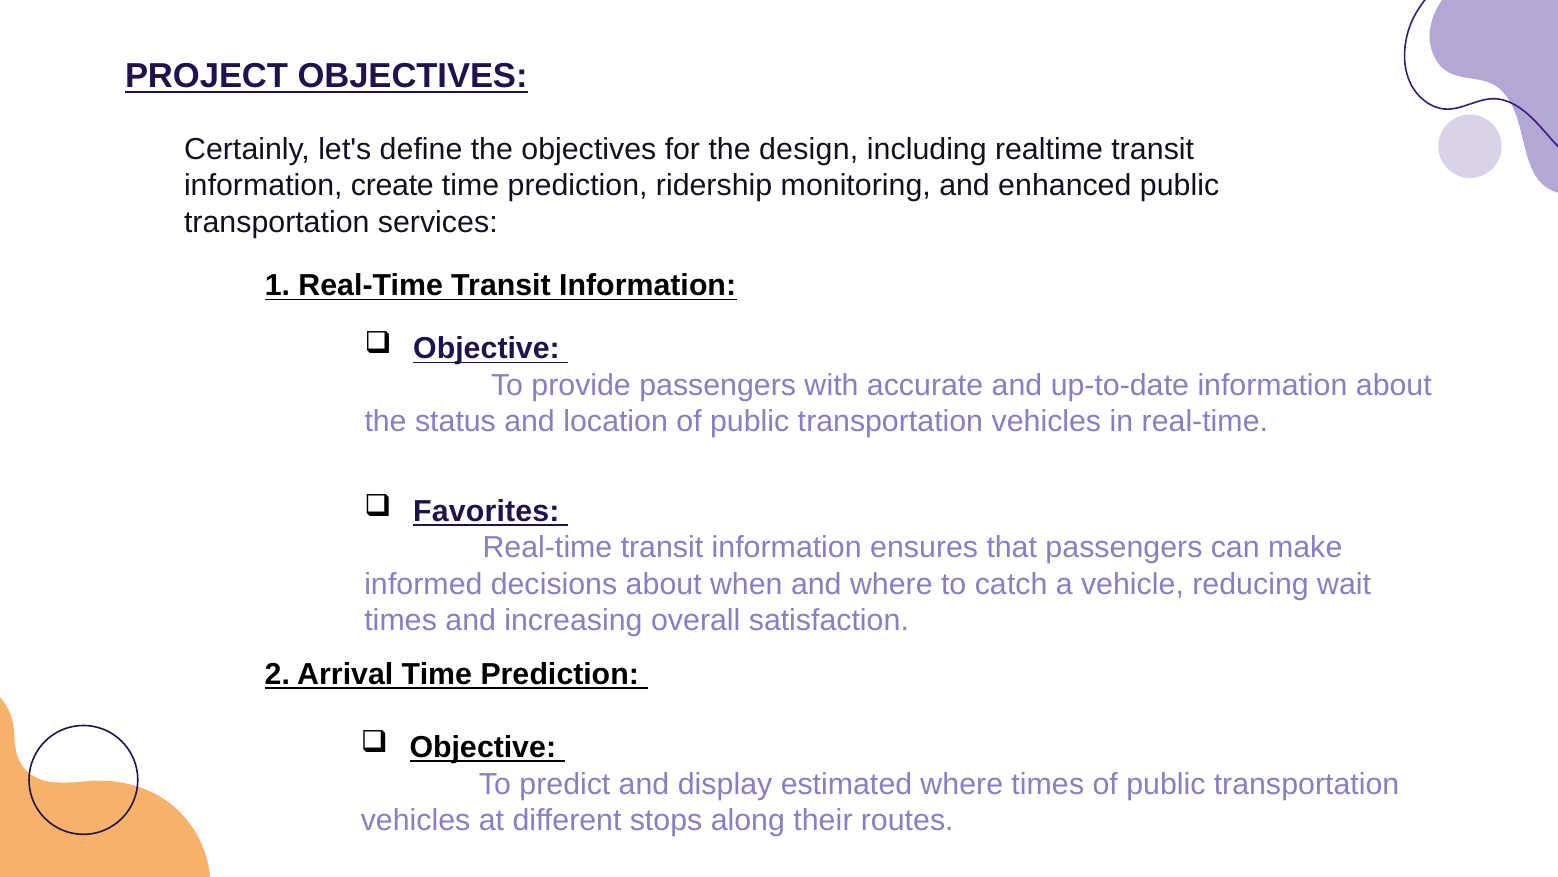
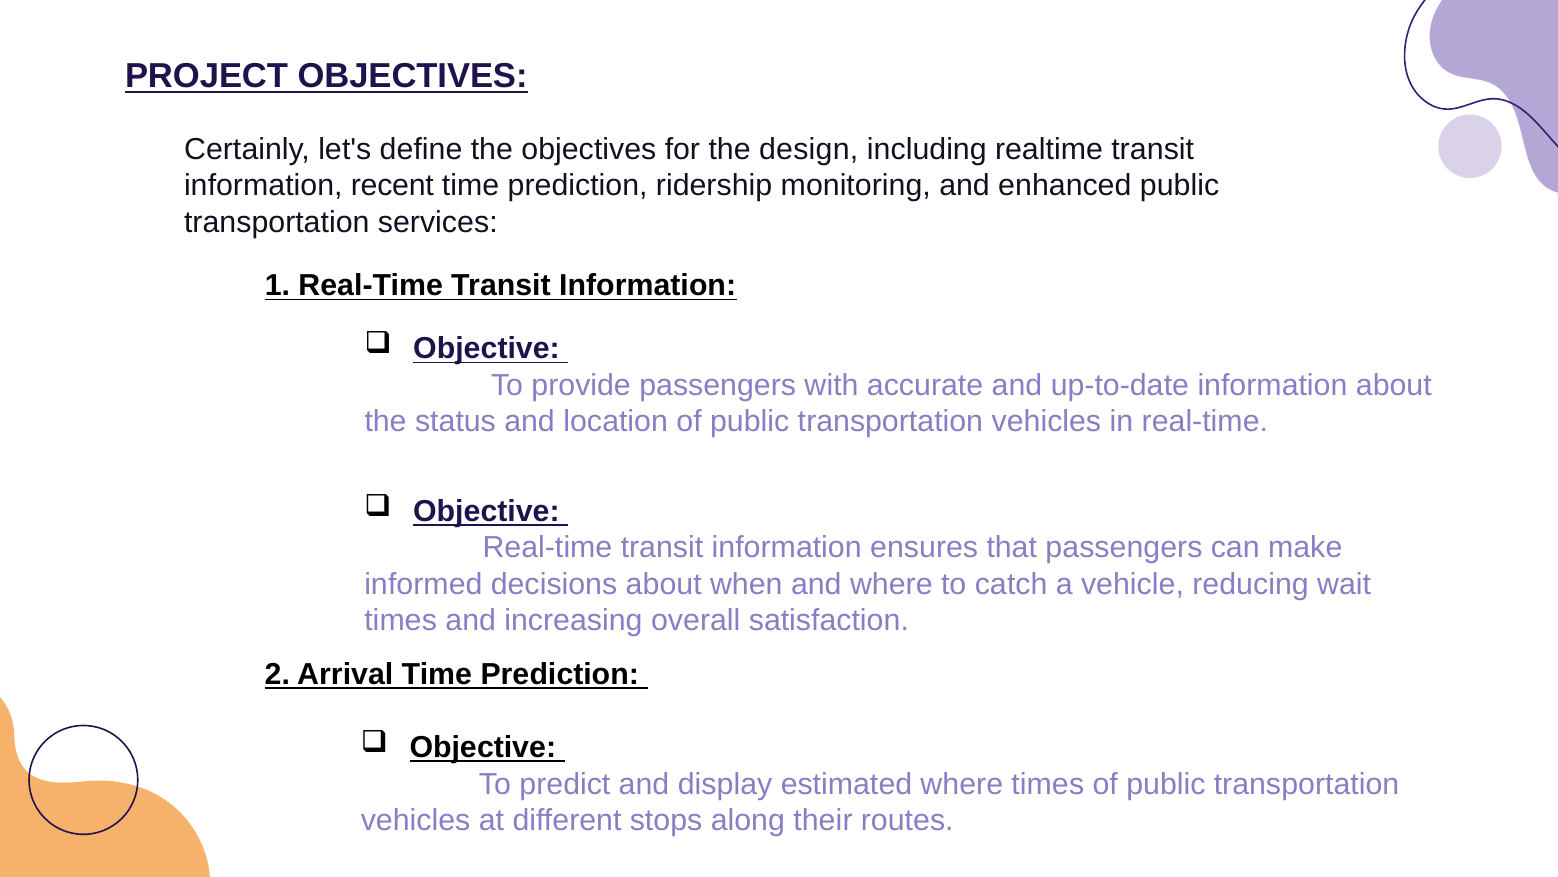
create: create -> recent
Favorites at (486, 511): Favorites -> Objective
